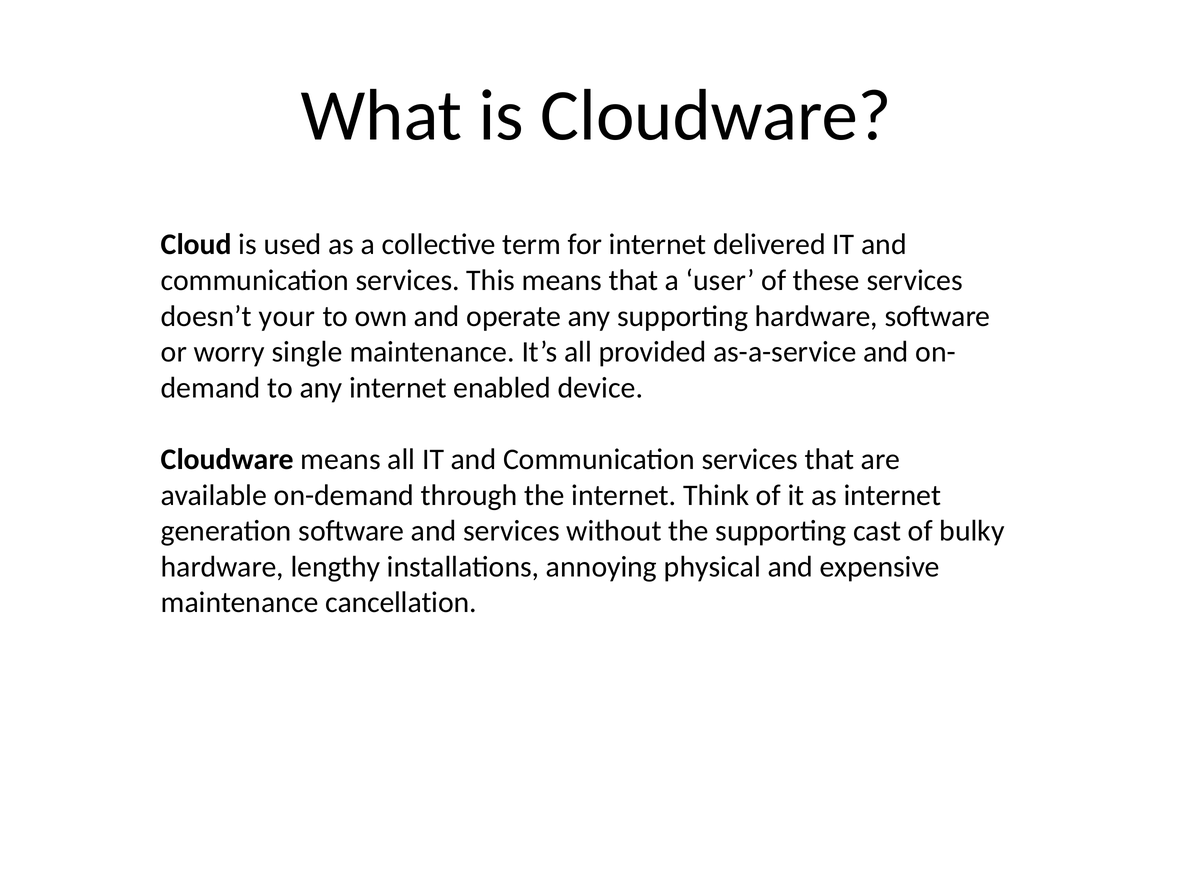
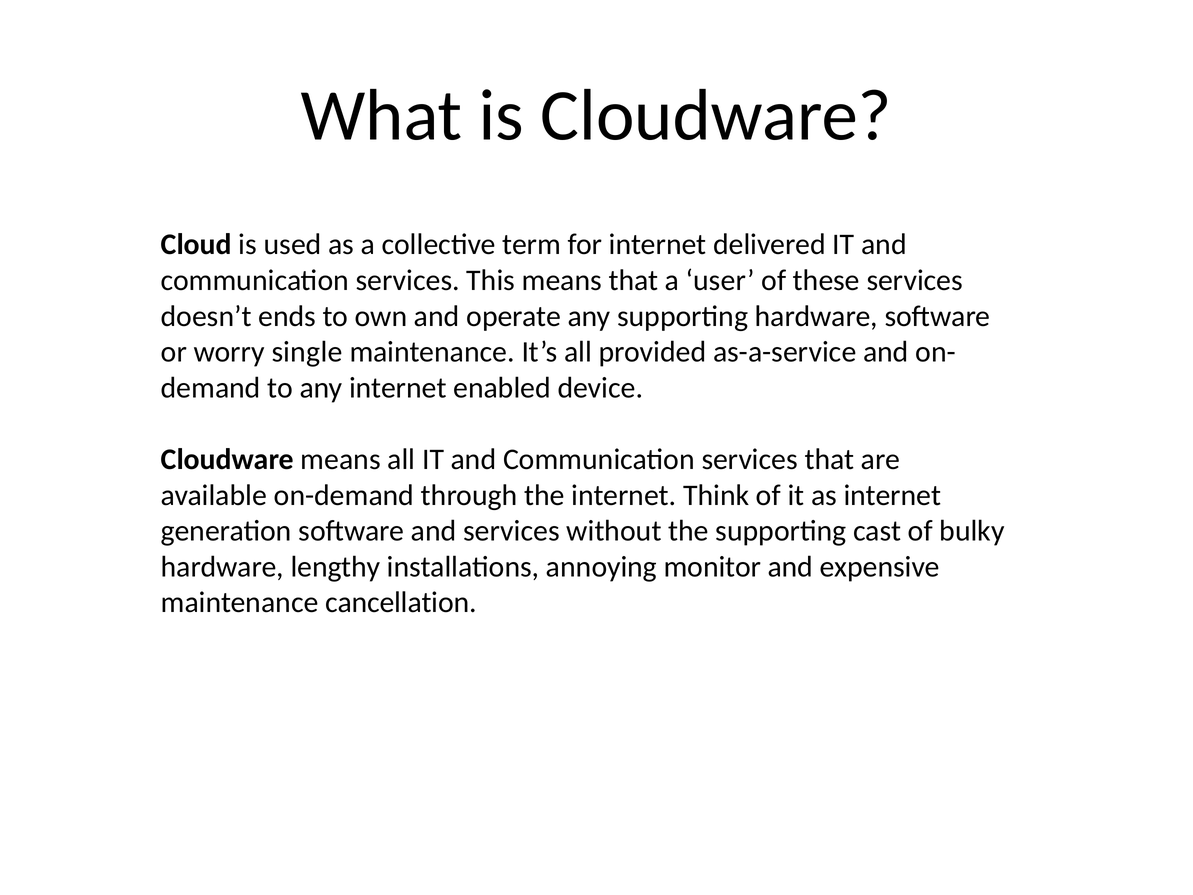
your: your -> ends
physical: physical -> monitor
